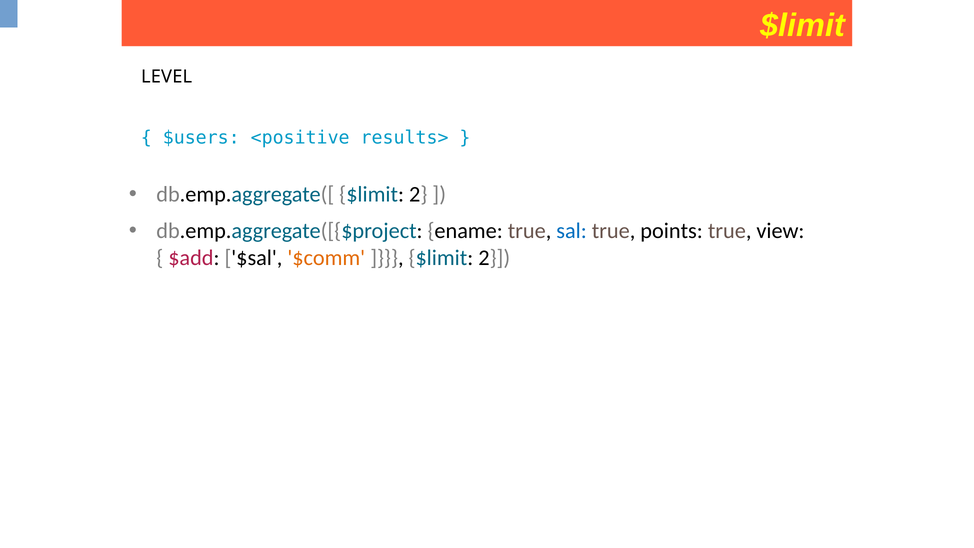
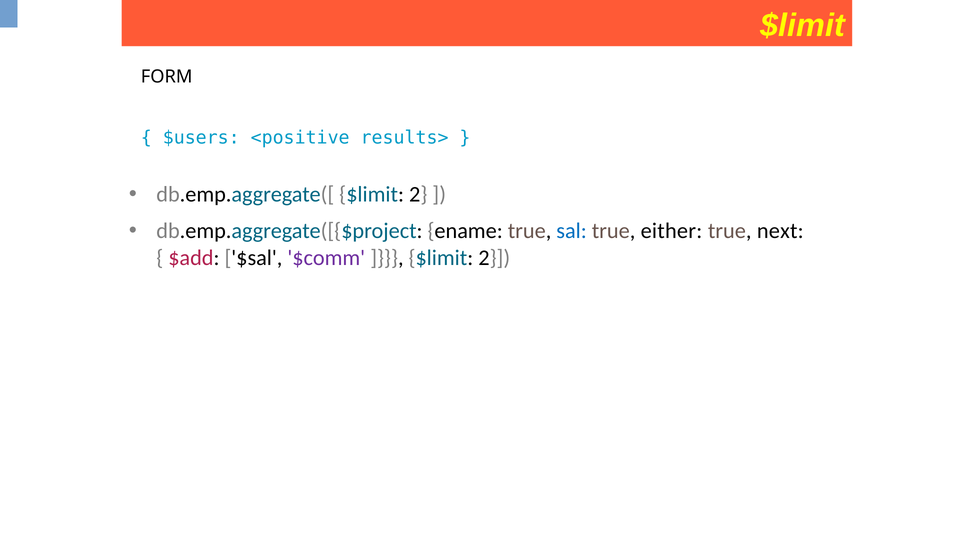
LEVEL: LEVEL -> FORM
points: points -> either
view: view -> next
$comm colour: orange -> purple
